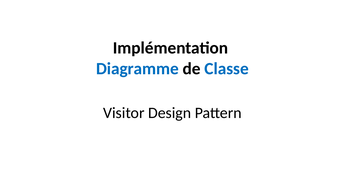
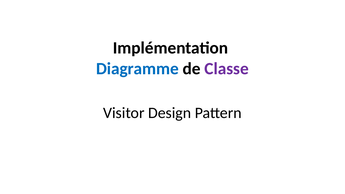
Classe colour: blue -> purple
